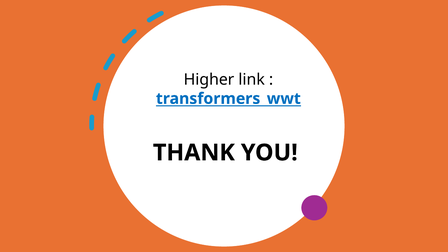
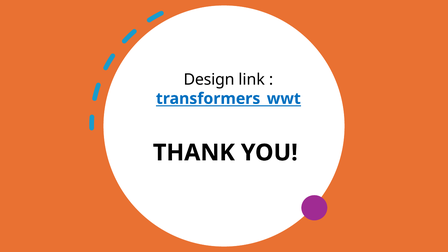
Higher: Higher -> Design
